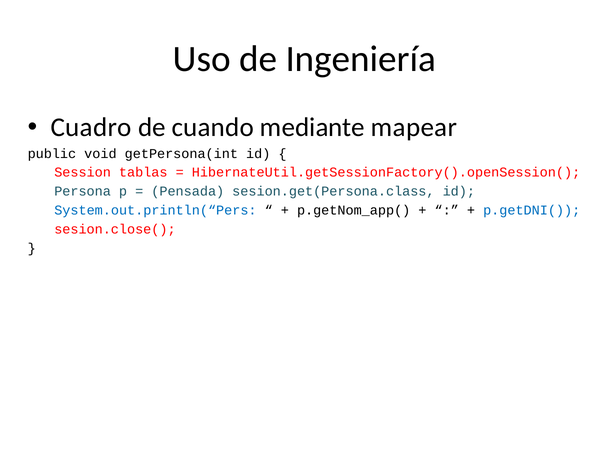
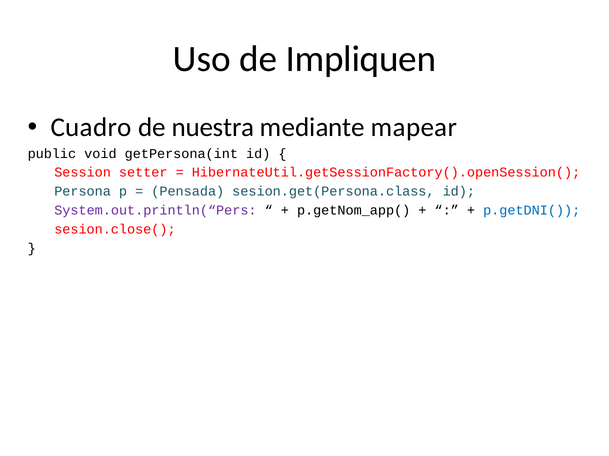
Ingeniería: Ingeniería -> Impliquen
cuando: cuando -> nuestra
tablas: tablas -> setter
System.out.println(“Pers colour: blue -> purple
